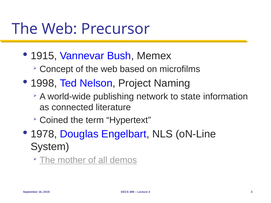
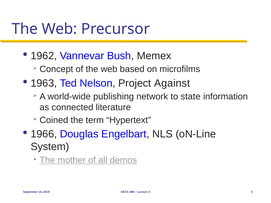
1915: 1915 -> 1962
1998: 1998 -> 1963
Naming: Naming -> Against
1978: 1978 -> 1966
